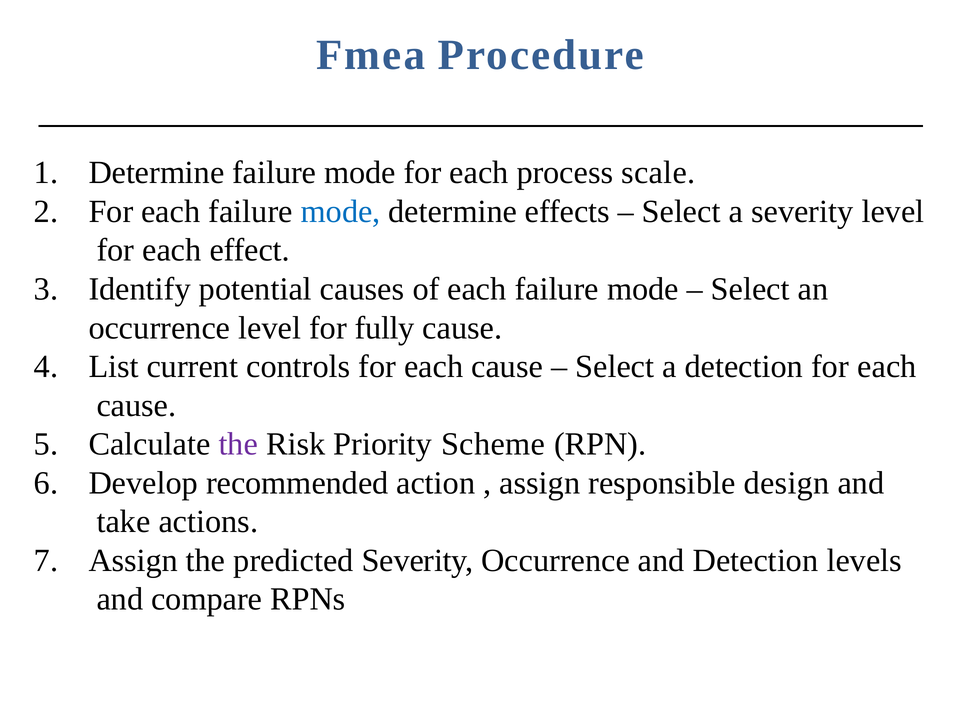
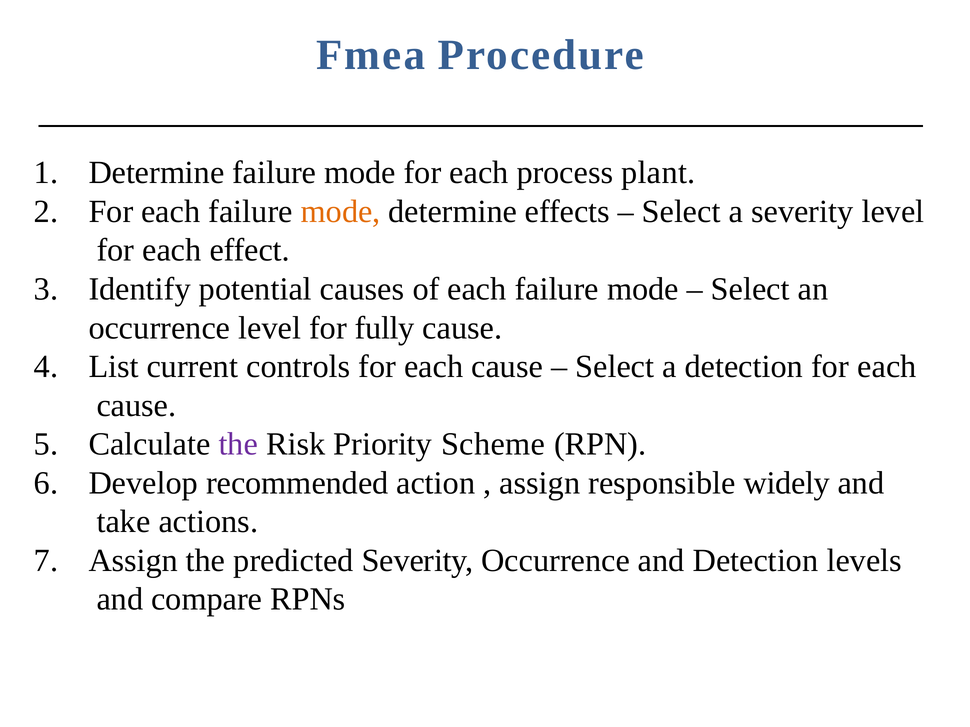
scale: scale -> plant
mode at (341, 212) colour: blue -> orange
design: design -> widely
